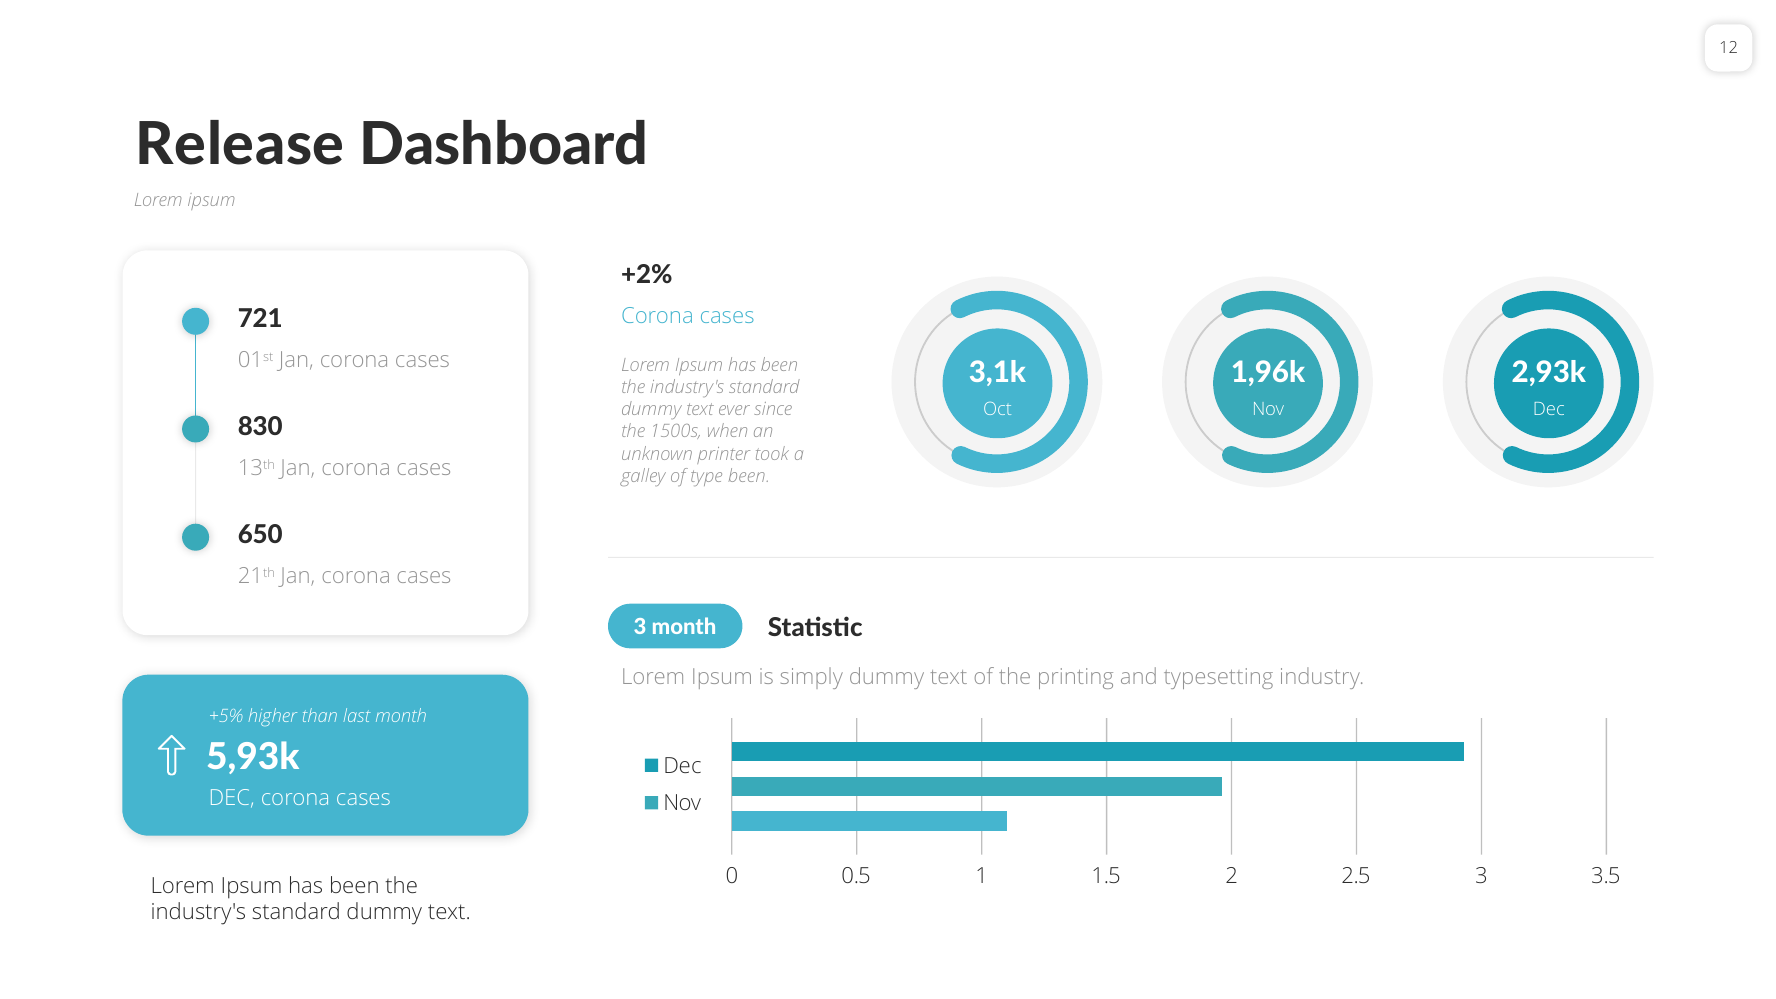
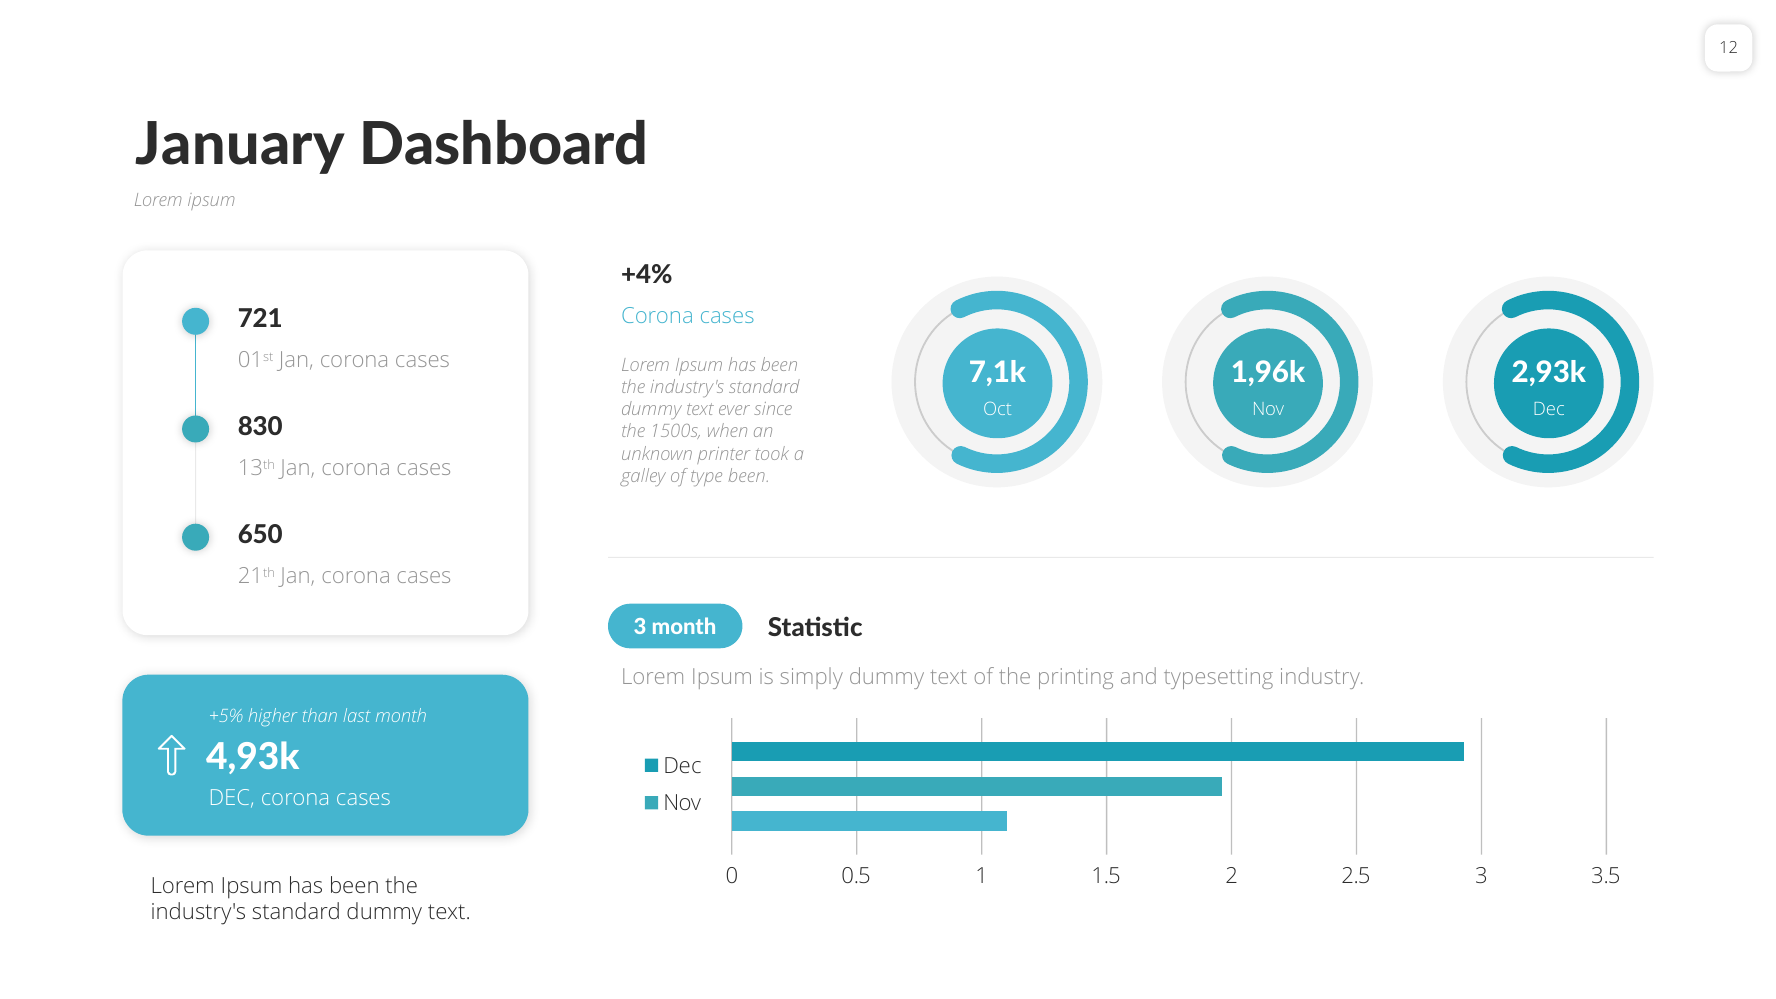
Release: Release -> January
+2%: +2% -> +4%
3,1k: 3,1k -> 7,1k
5,93k: 5,93k -> 4,93k
